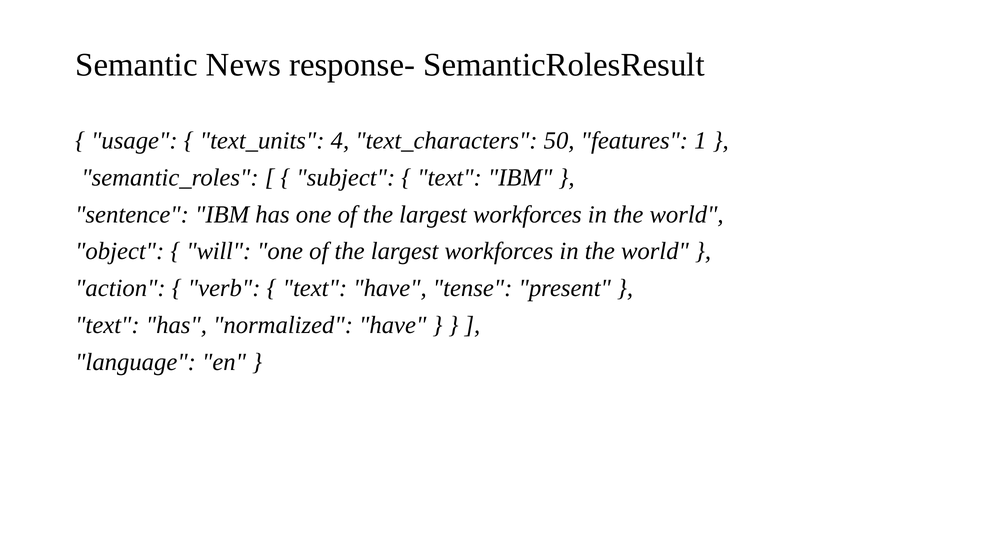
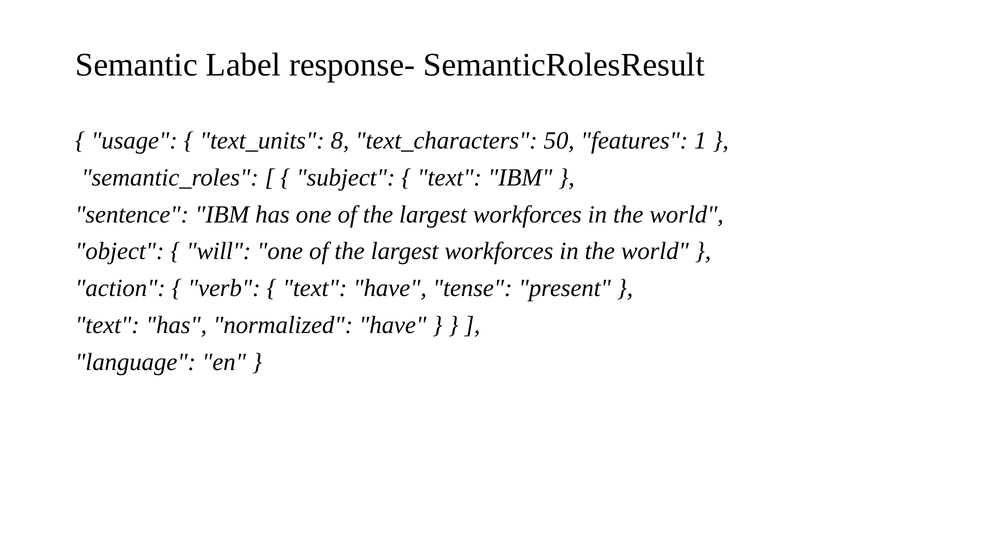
News: News -> Label
4: 4 -> 8
